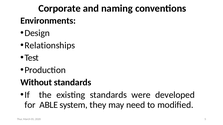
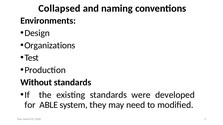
Corporate: Corporate -> Collapsed
Relationships: Relationships -> Organizations
